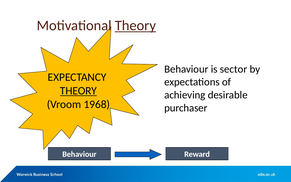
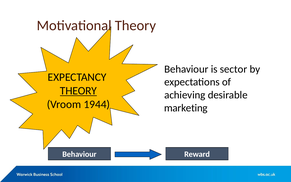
Theory at (135, 26) underline: present -> none
1968: 1968 -> 1944
purchaser: purchaser -> marketing
